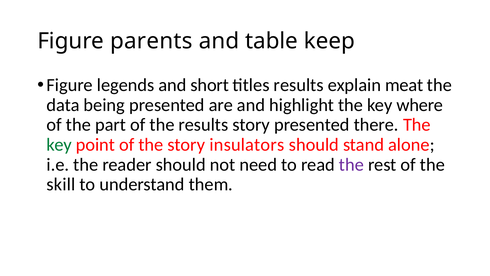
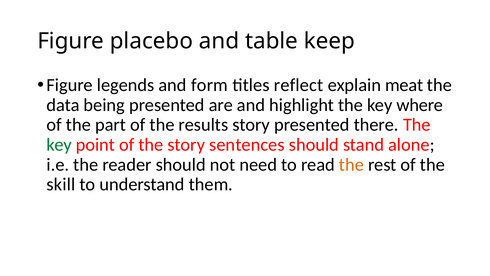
parents: parents -> placebo
short: short -> form
titles results: results -> reflect
insulators: insulators -> sentences
the at (351, 164) colour: purple -> orange
